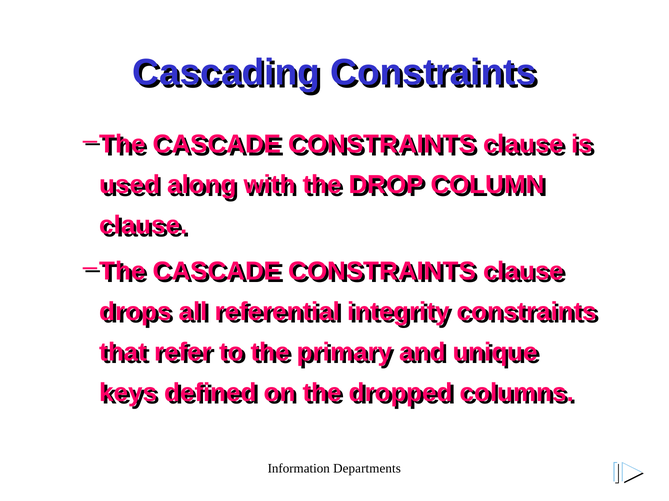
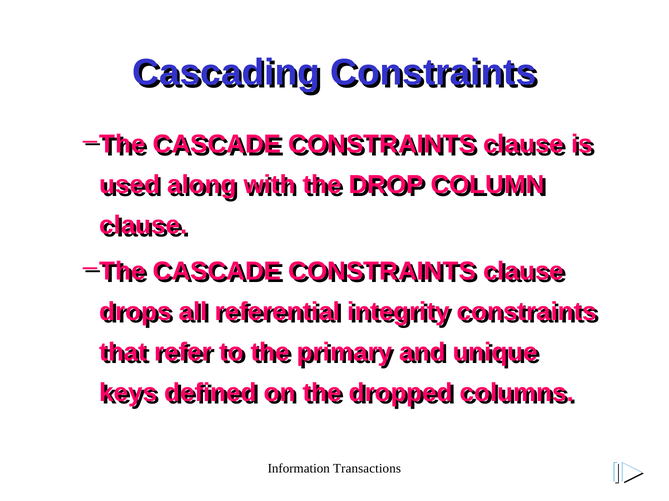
Departments: Departments -> Transactions
